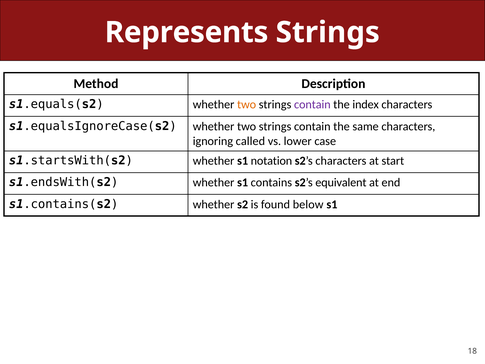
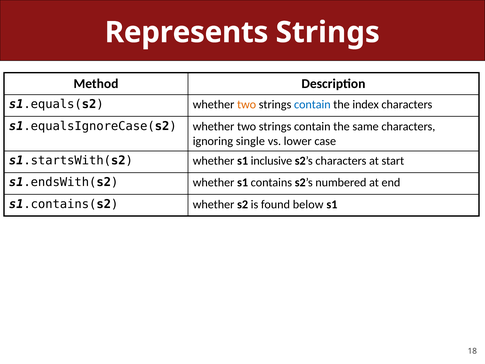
contain at (312, 105) colour: purple -> blue
called: called -> single
notation: notation -> inclusive
equivalent: equivalent -> numbered
